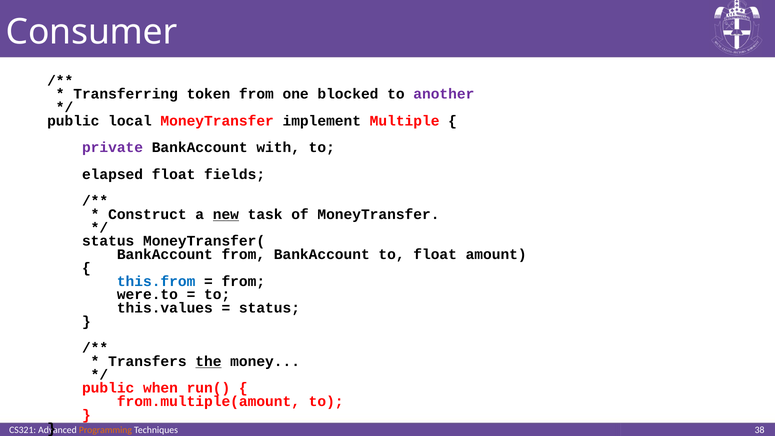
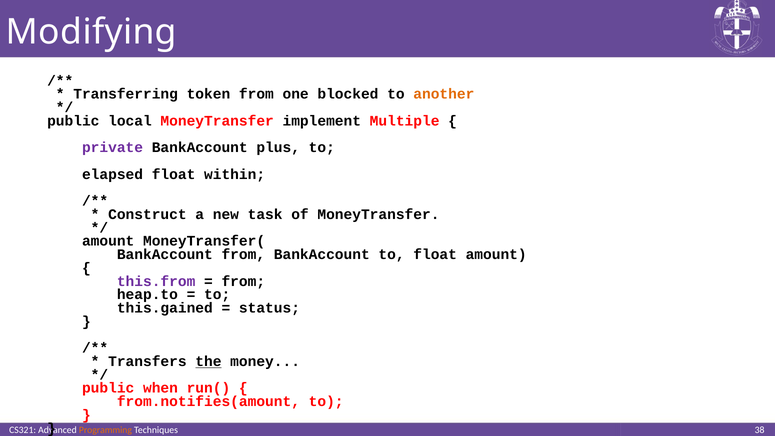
Consumer: Consumer -> Modifying
another colour: purple -> orange
with: with -> plus
fields: fields -> within
new underline: present -> none
status at (108, 241): status -> amount
this.from colour: blue -> purple
were.to: were.to -> heap.to
this.values: this.values -> this.gained
from.multiple(amount: from.multiple(amount -> from.notifies(amount
